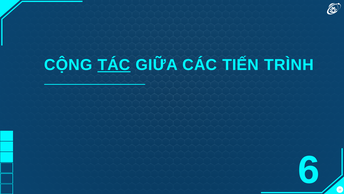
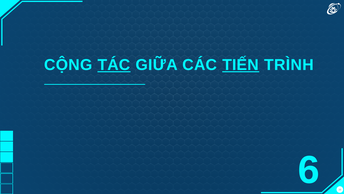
TIẾN underline: none -> present
